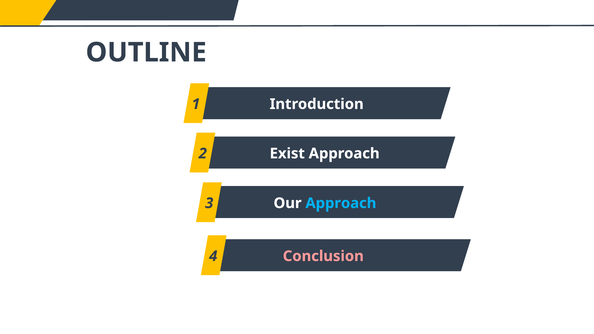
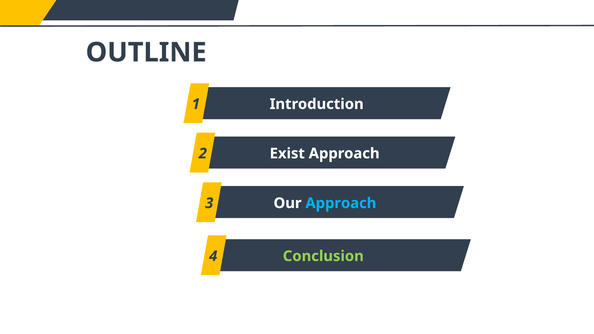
Conclusion colour: pink -> light green
